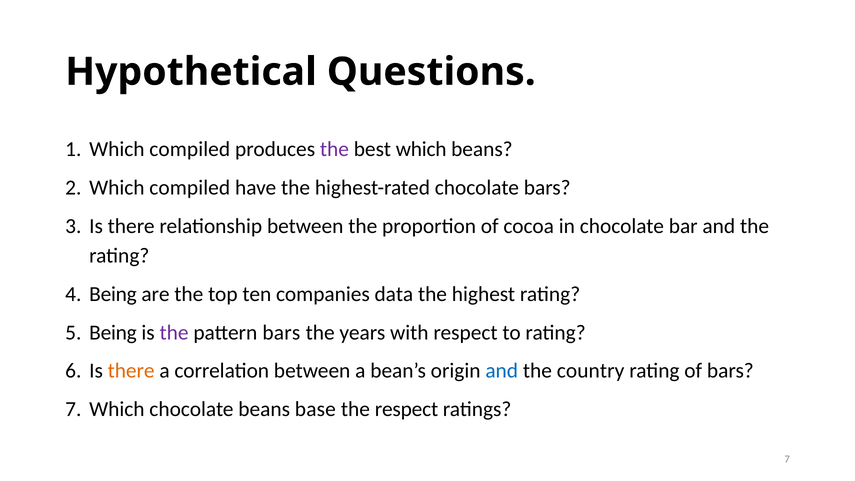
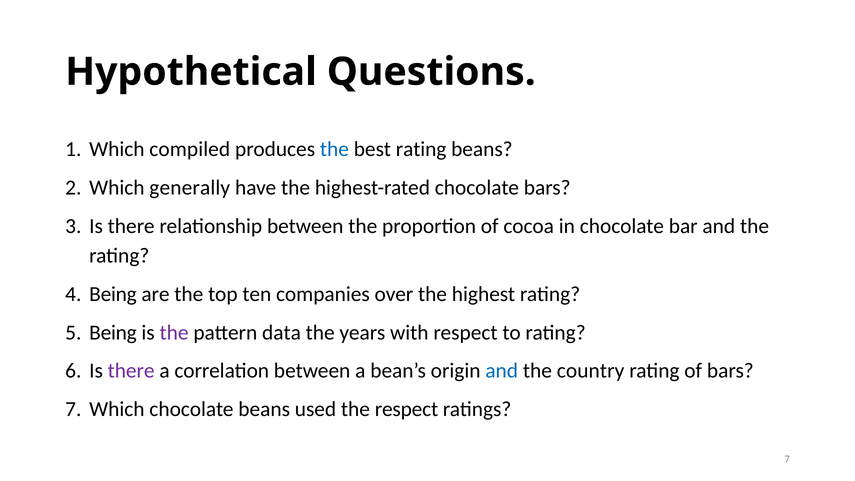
the at (334, 149) colour: purple -> blue
best which: which -> rating
compiled at (190, 188): compiled -> generally
data: data -> over
pattern bars: bars -> data
there at (131, 371) colour: orange -> purple
base: base -> used
